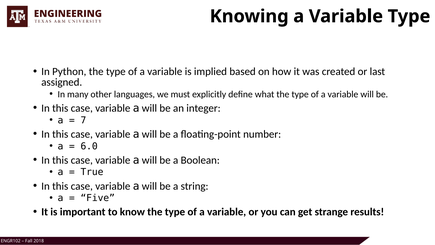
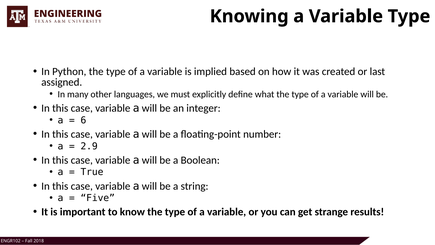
7: 7 -> 6
6.0: 6.0 -> 2.9
